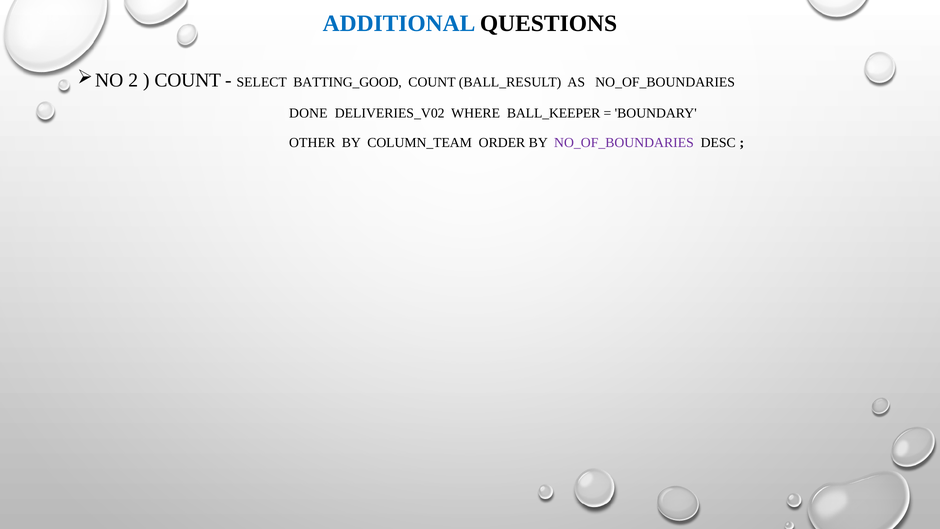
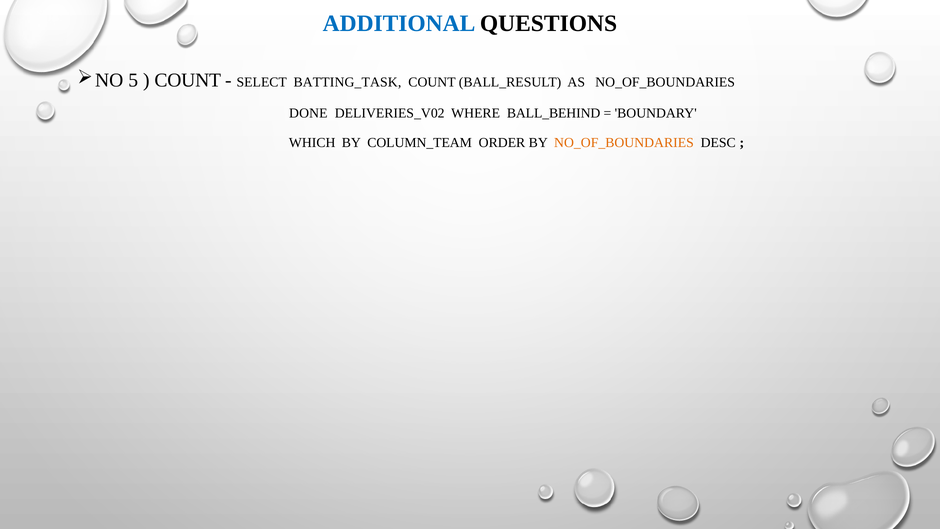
2: 2 -> 5
BATTING_GOOD: BATTING_GOOD -> BATTING_TASK
BALL_KEEPER: BALL_KEEPER -> BALL_BEHIND
OTHER: OTHER -> WHICH
NO_OF_BOUNDARIES at (624, 142) colour: purple -> orange
